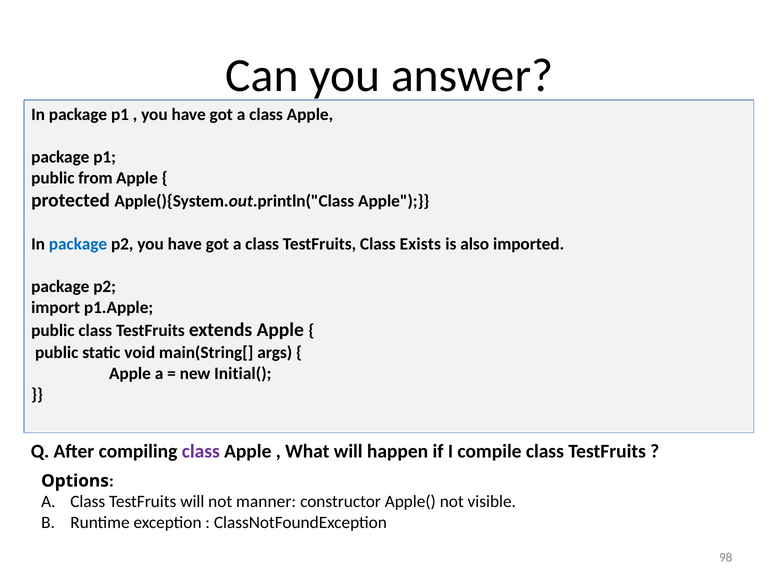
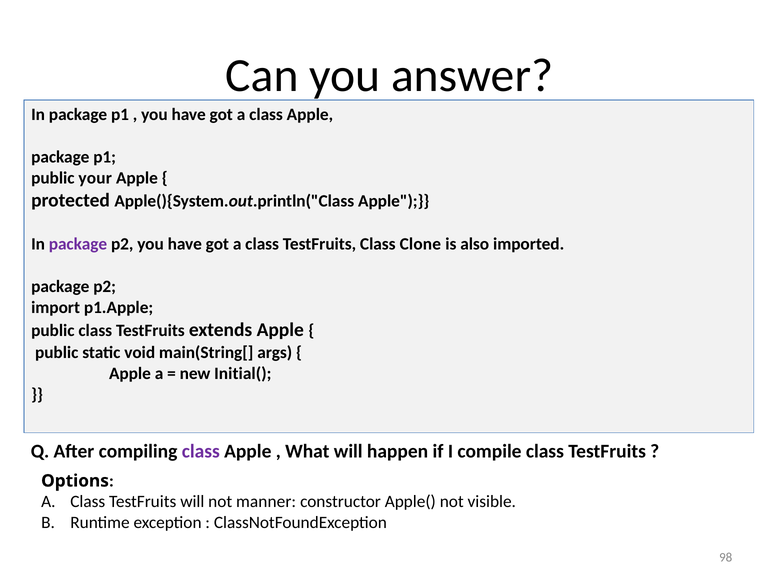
from: from -> your
package at (78, 244) colour: blue -> purple
Exists: Exists -> Clone
